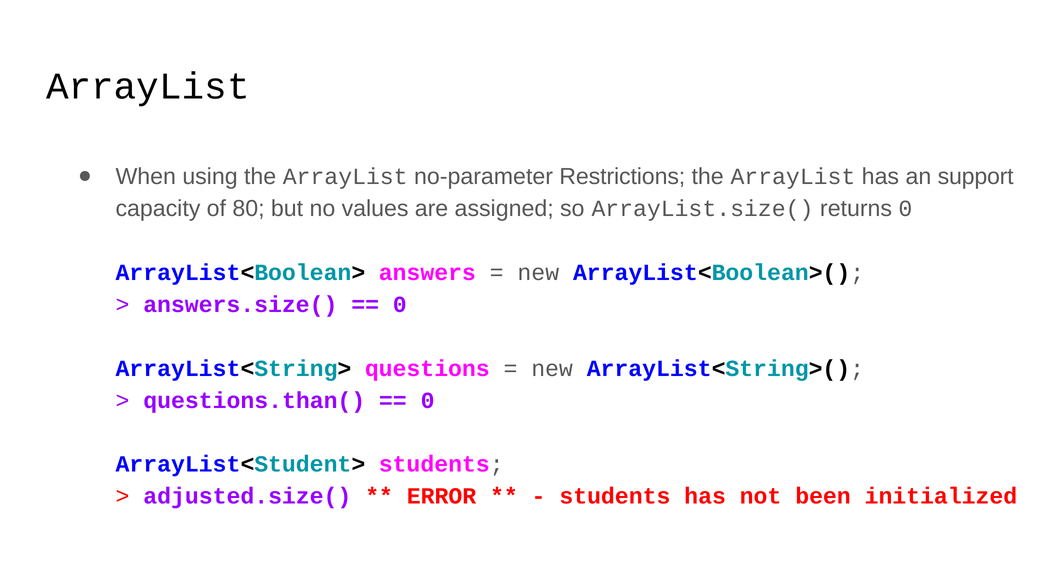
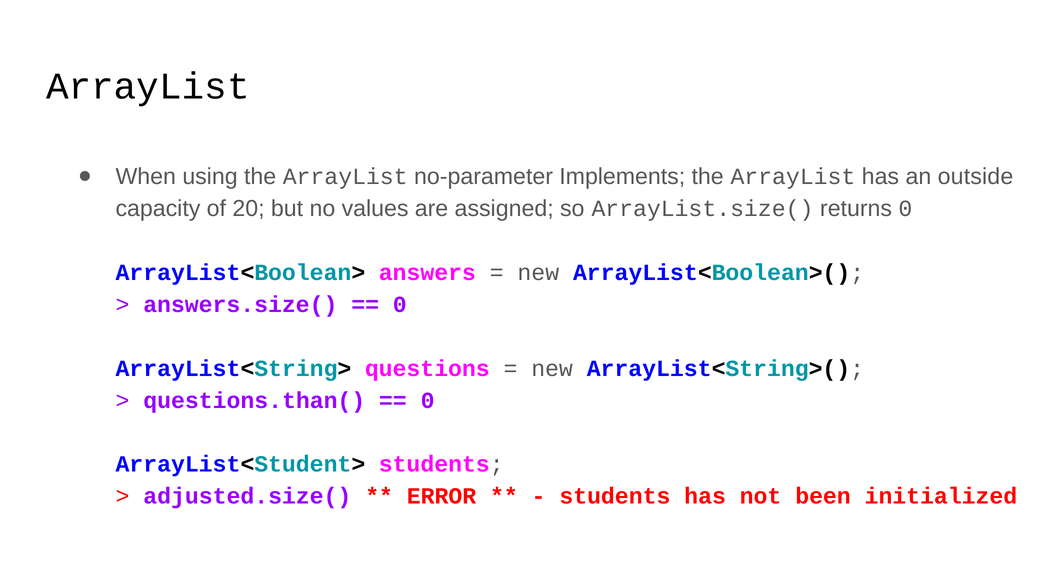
Restrictions: Restrictions -> Implements
support: support -> outside
80: 80 -> 20
